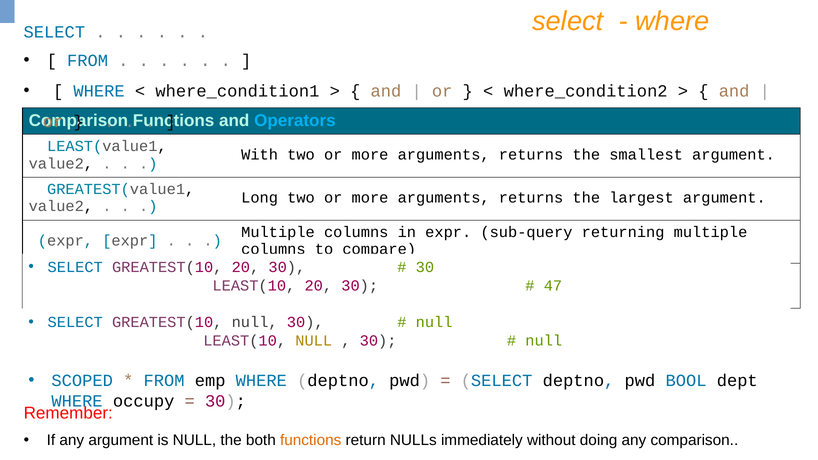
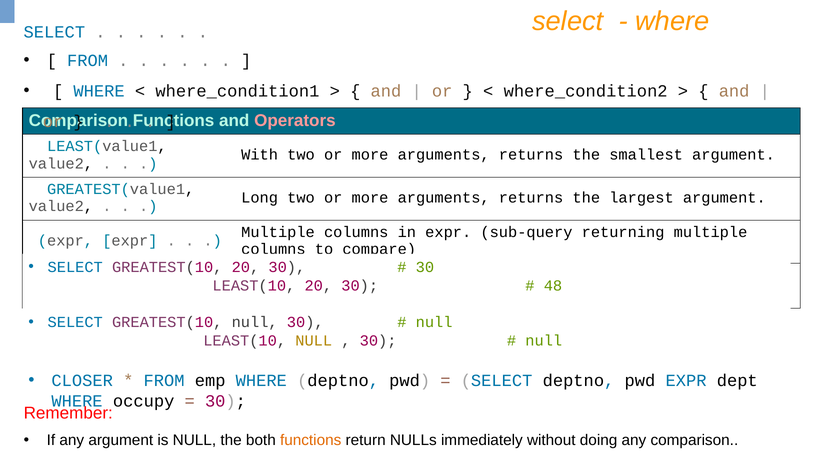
Operators colour: light blue -> pink
47: 47 -> 48
SCOPED: SCOPED -> CLOSER
pwd BOOL: BOOL -> EXPR
